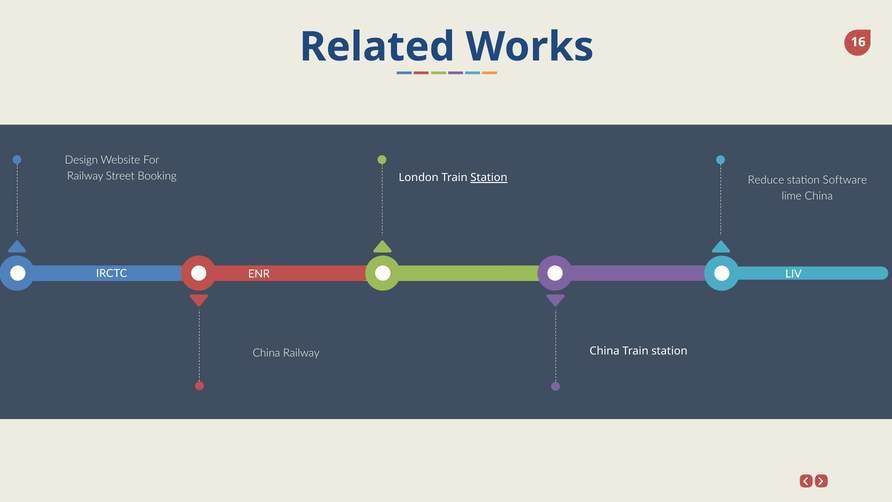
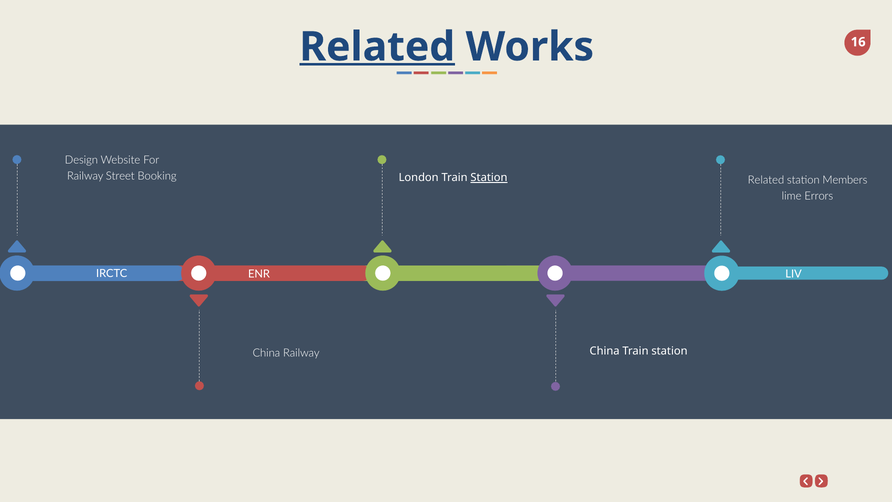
Related at (377, 47) underline: none -> present
Reduce at (766, 180): Reduce -> Related
Software: Software -> Members
lime China: China -> Errors
